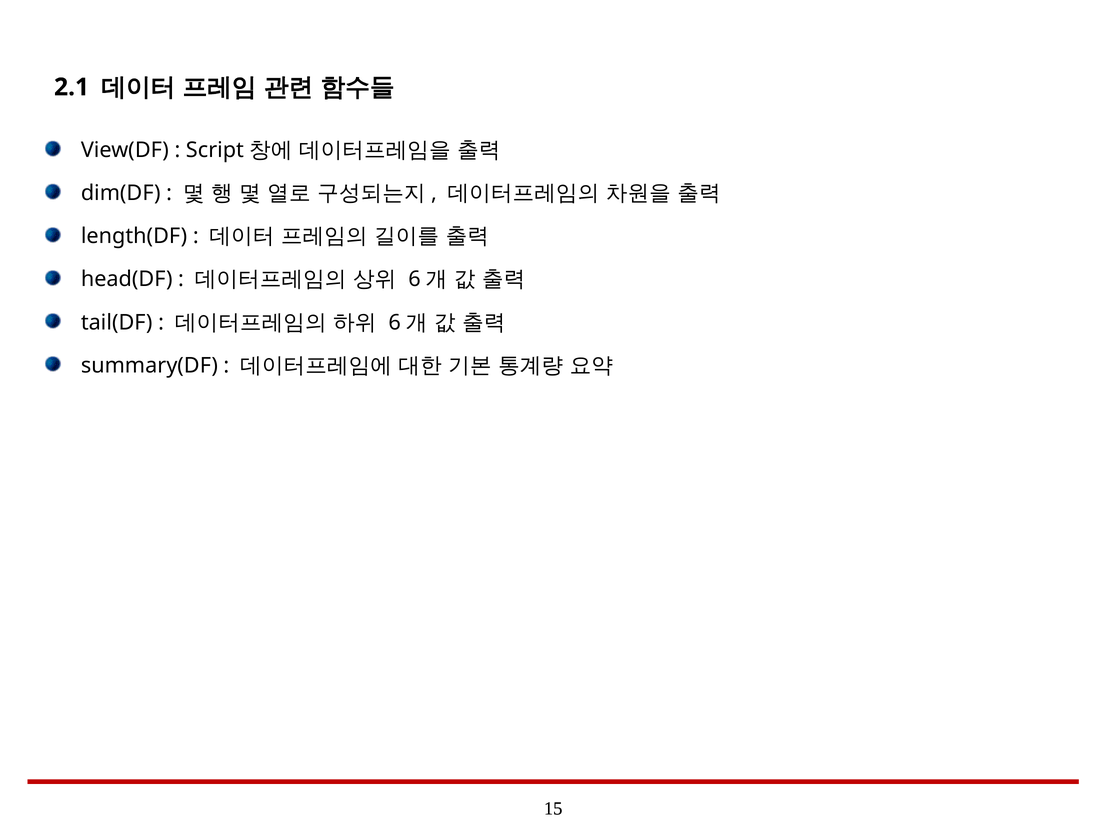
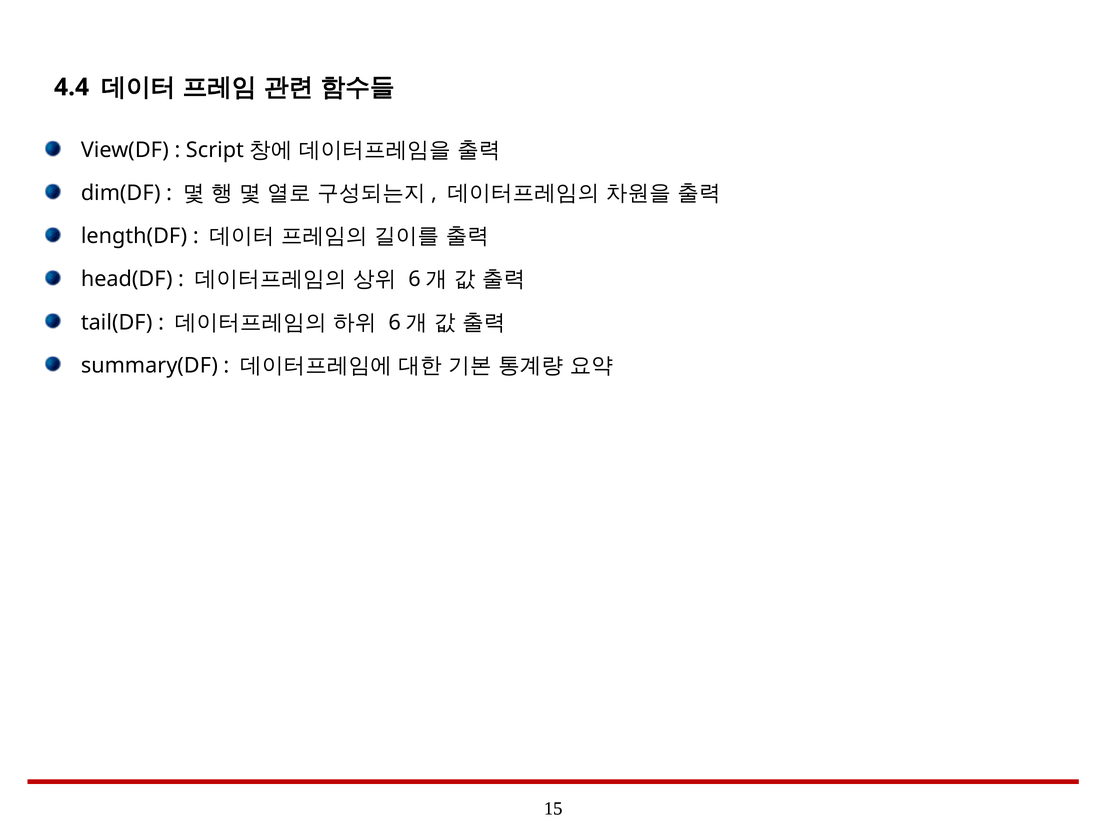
2.1: 2.1 -> 4.4
